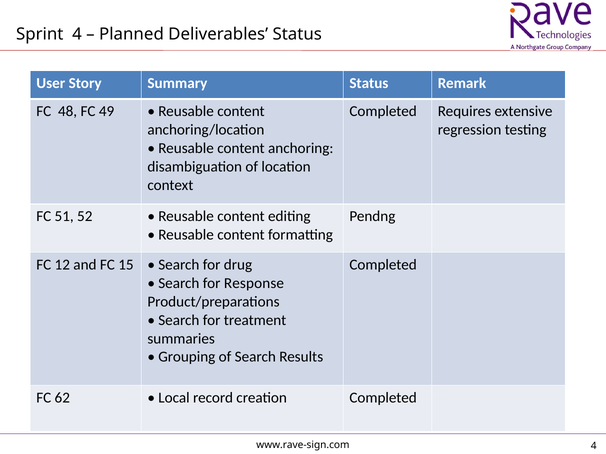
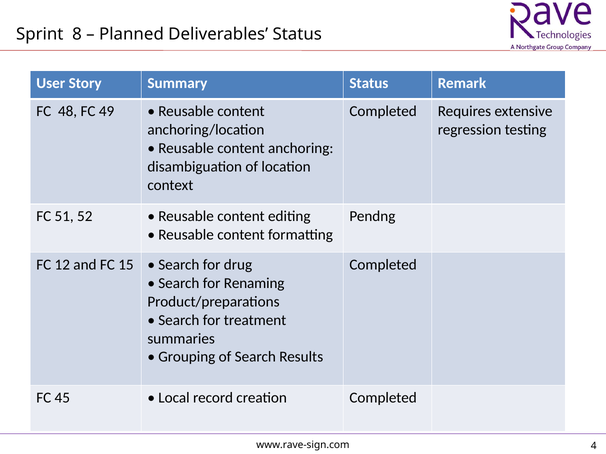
Sprint 4: 4 -> 8
Response: Response -> Renaming
62: 62 -> 45
